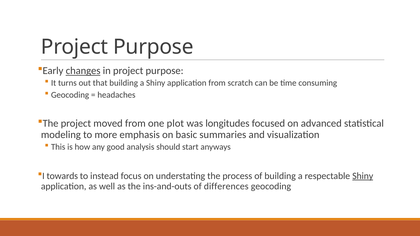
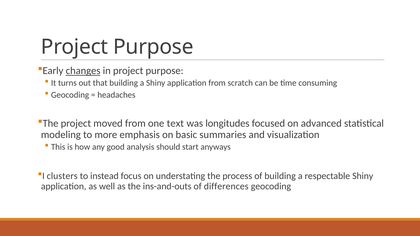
plot: plot -> text
towards: towards -> clusters
Shiny at (363, 176) underline: present -> none
